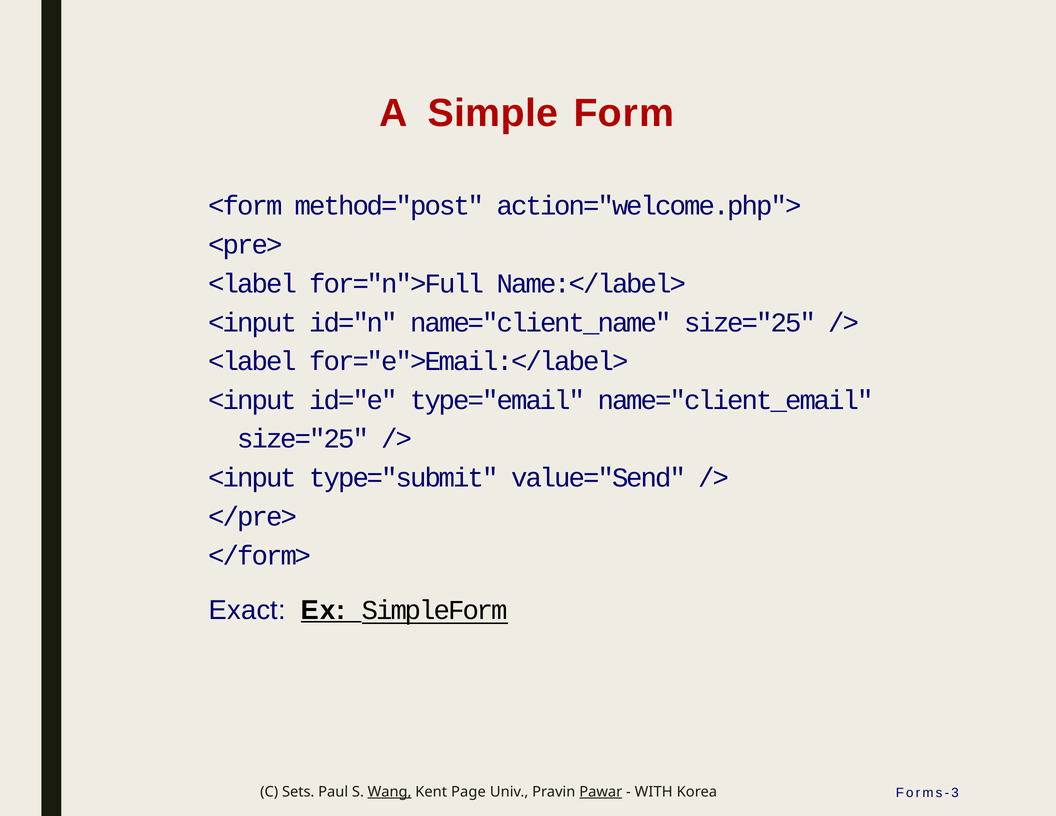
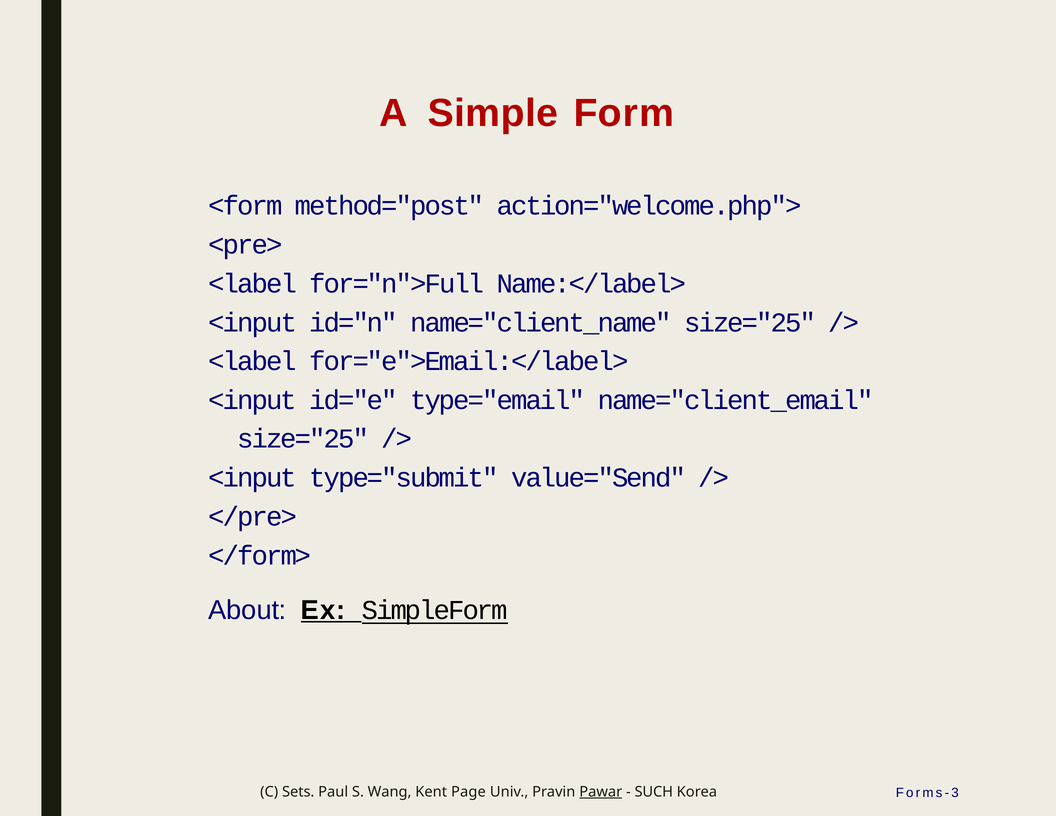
Exact: Exact -> About
Wang underline: present -> none
WITH: WITH -> SUCH
